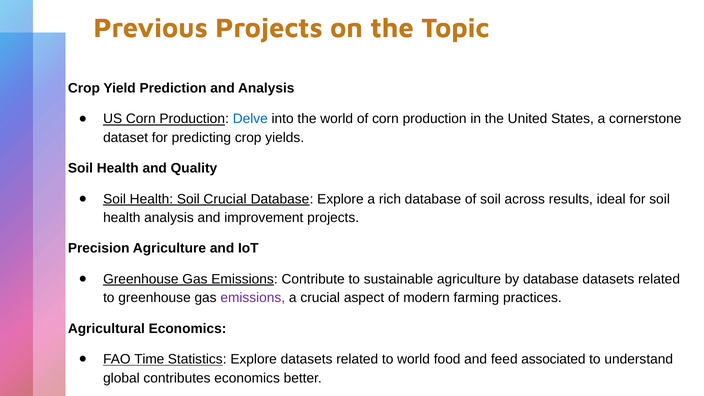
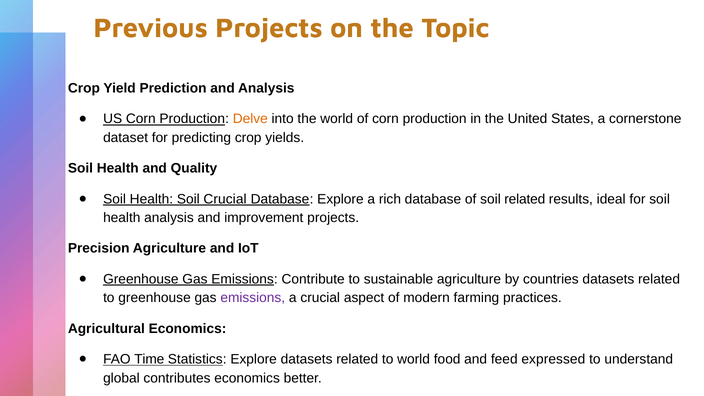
Delve colour: blue -> orange
soil across: across -> related
by database: database -> countries
associated: associated -> expressed
